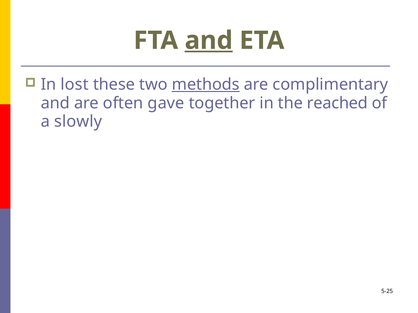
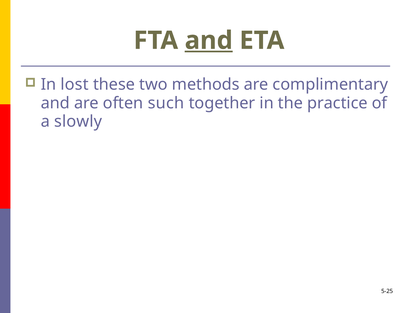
methods underline: present -> none
gave: gave -> such
reached: reached -> practice
